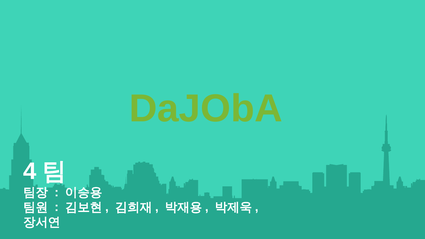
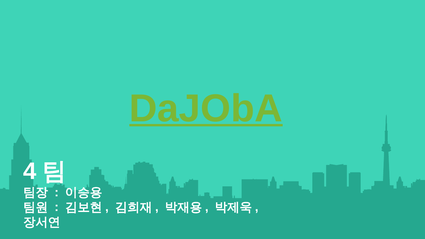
DaJObA underline: none -> present
